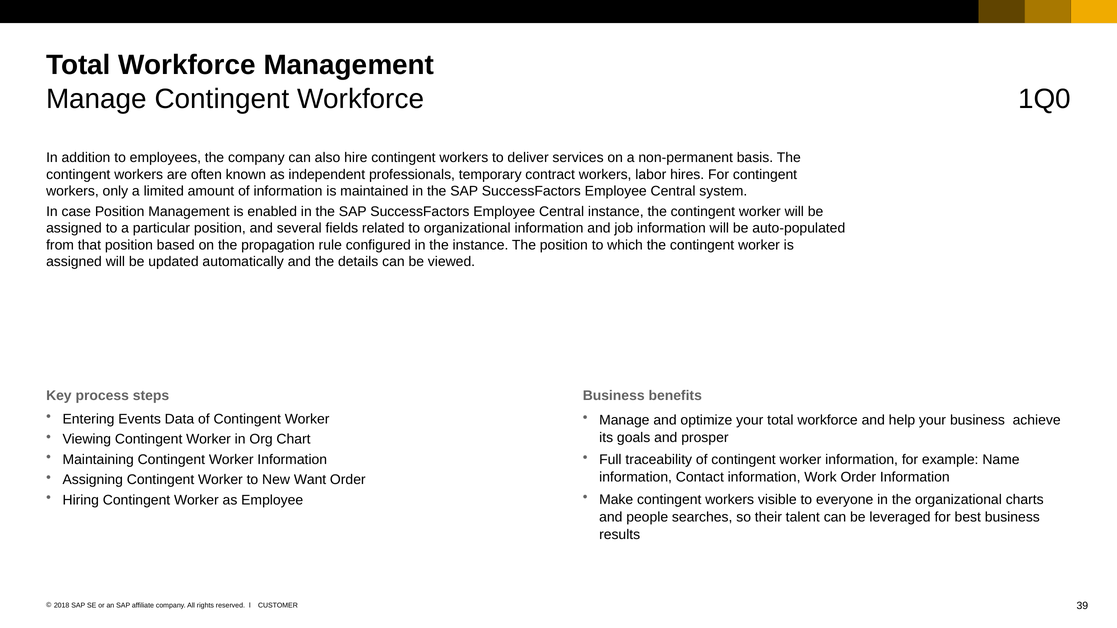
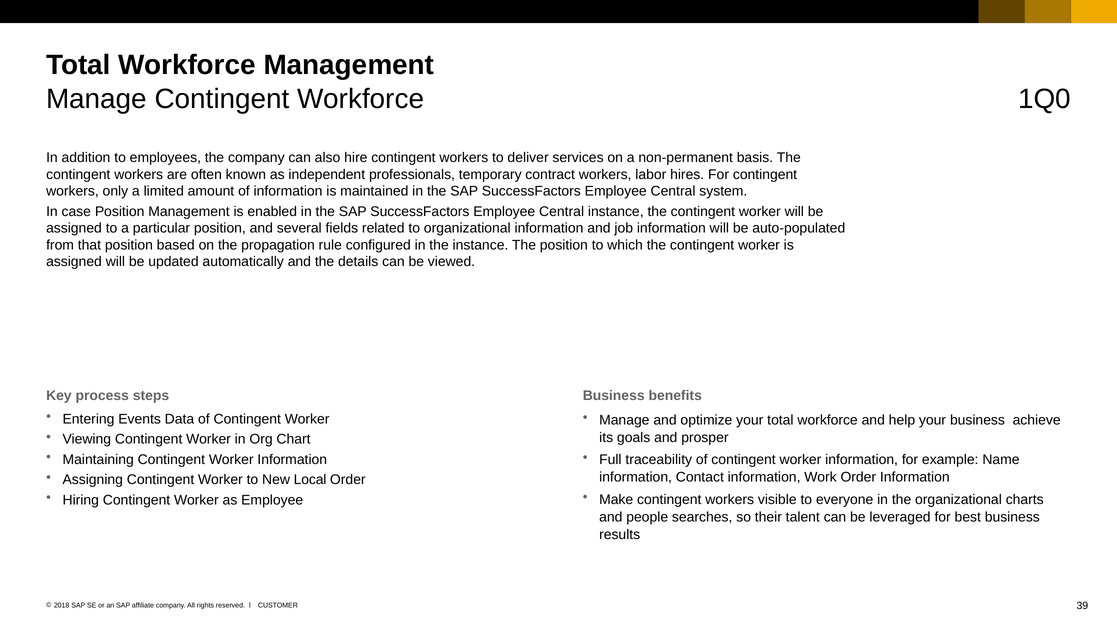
Want: Want -> Local
